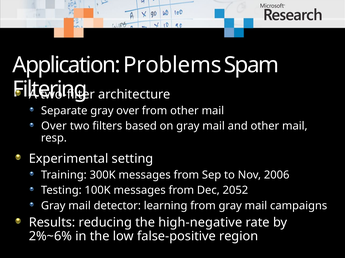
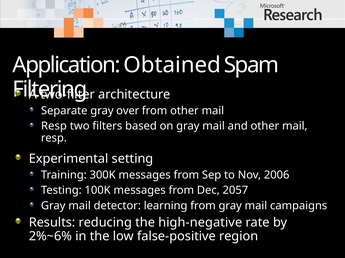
Problems: Problems -> Obtained
Over at (54, 126): Over -> Resp
2052: 2052 -> 2057
